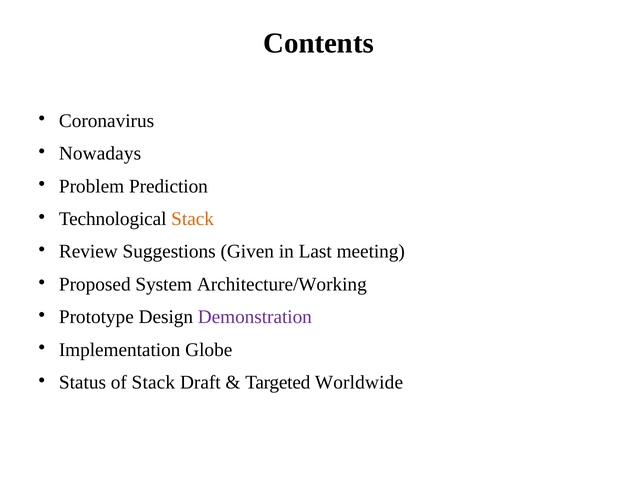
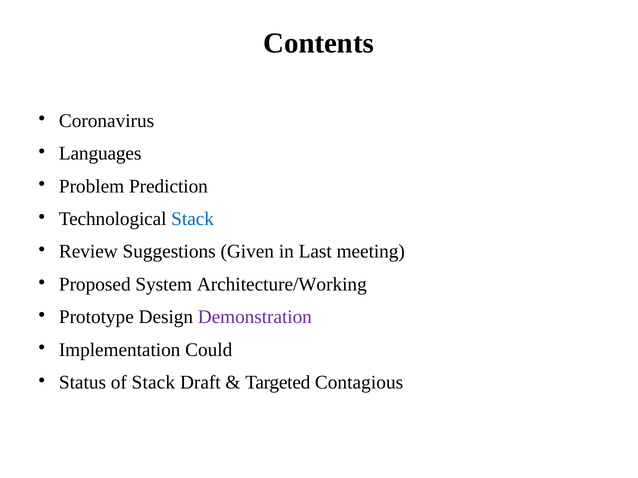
Nowadays: Nowadays -> Languages
Stack at (193, 219) colour: orange -> blue
Globe: Globe -> Could
Worldwide: Worldwide -> Contagious
